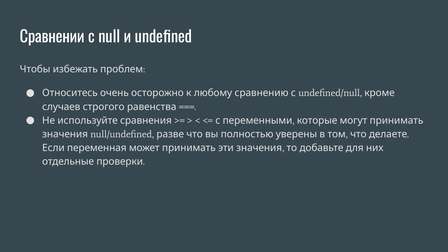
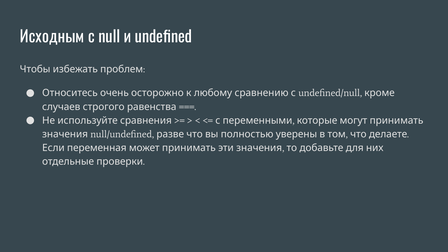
Сравнении: Сравнении -> Исходным
